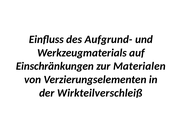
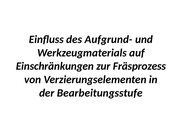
Materialen: Materialen -> Fräsprozess
Wirkteilverschleiß: Wirkteilverschleiß -> Bearbeitungsstufe
